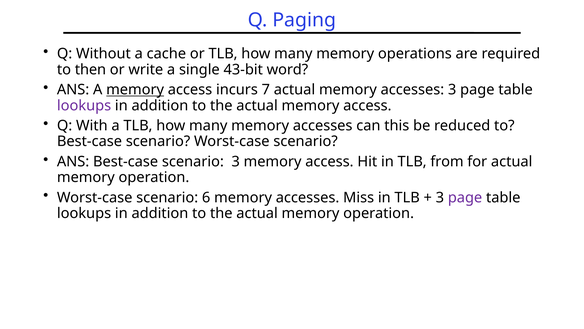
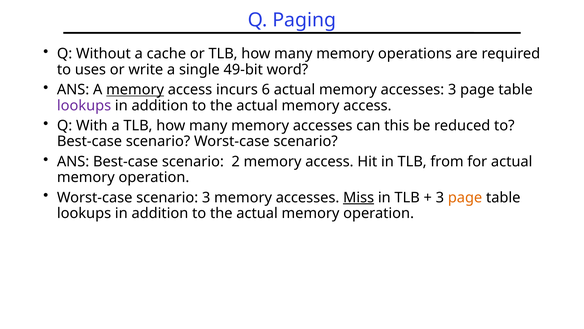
then: then -> uses
43-bit: 43-bit -> 49-bit
7: 7 -> 6
scenario 3: 3 -> 2
scenario 6: 6 -> 3
Miss underline: none -> present
page at (465, 197) colour: purple -> orange
